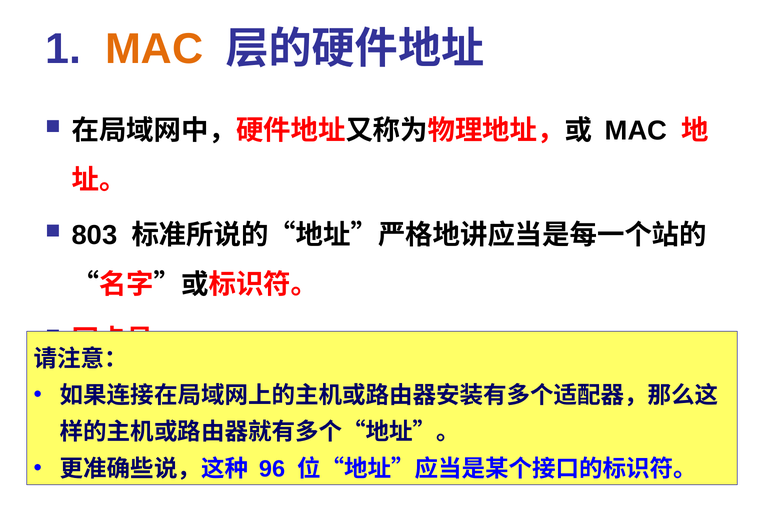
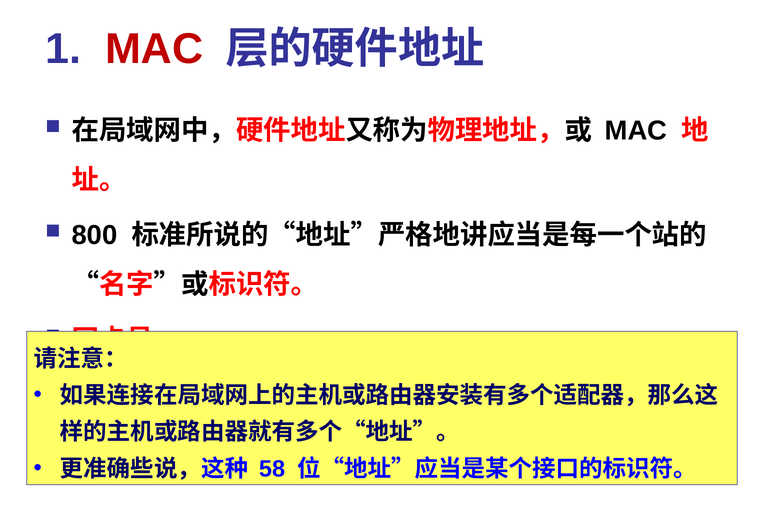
MAC at (154, 49) colour: orange -> red
803: 803 -> 800
96: 96 -> 58
